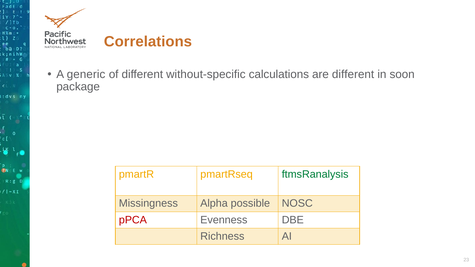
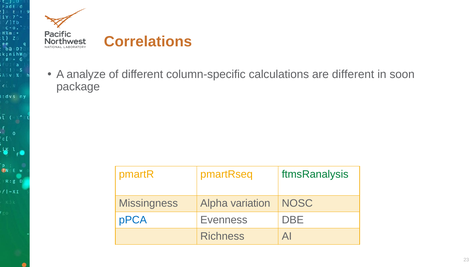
generic: generic -> analyze
without-specific: without-specific -> column-specific
possible: possible -> variation
pPCA colour: red -> blue
